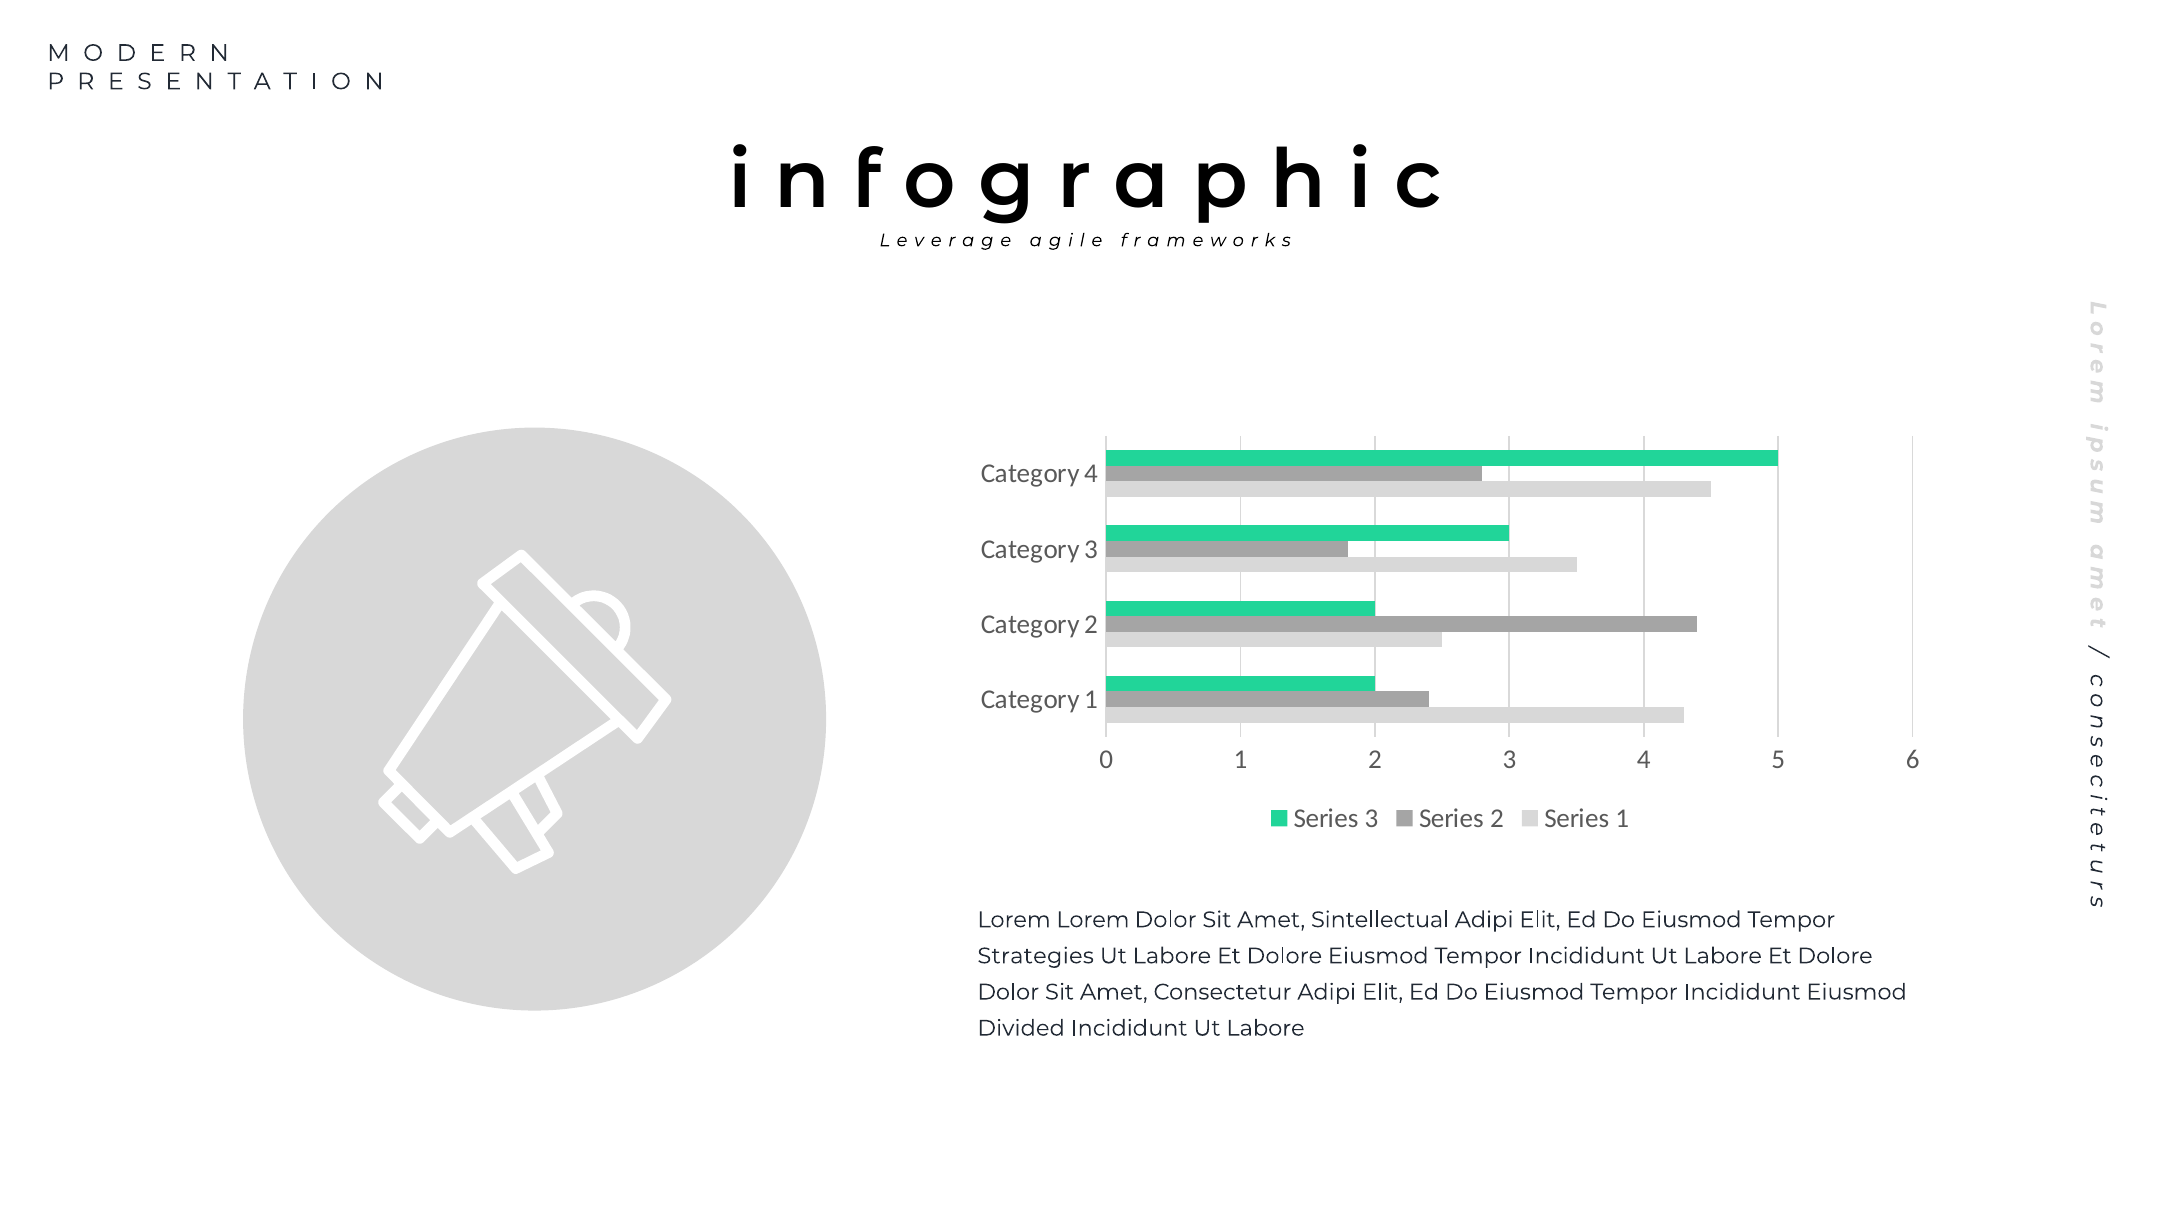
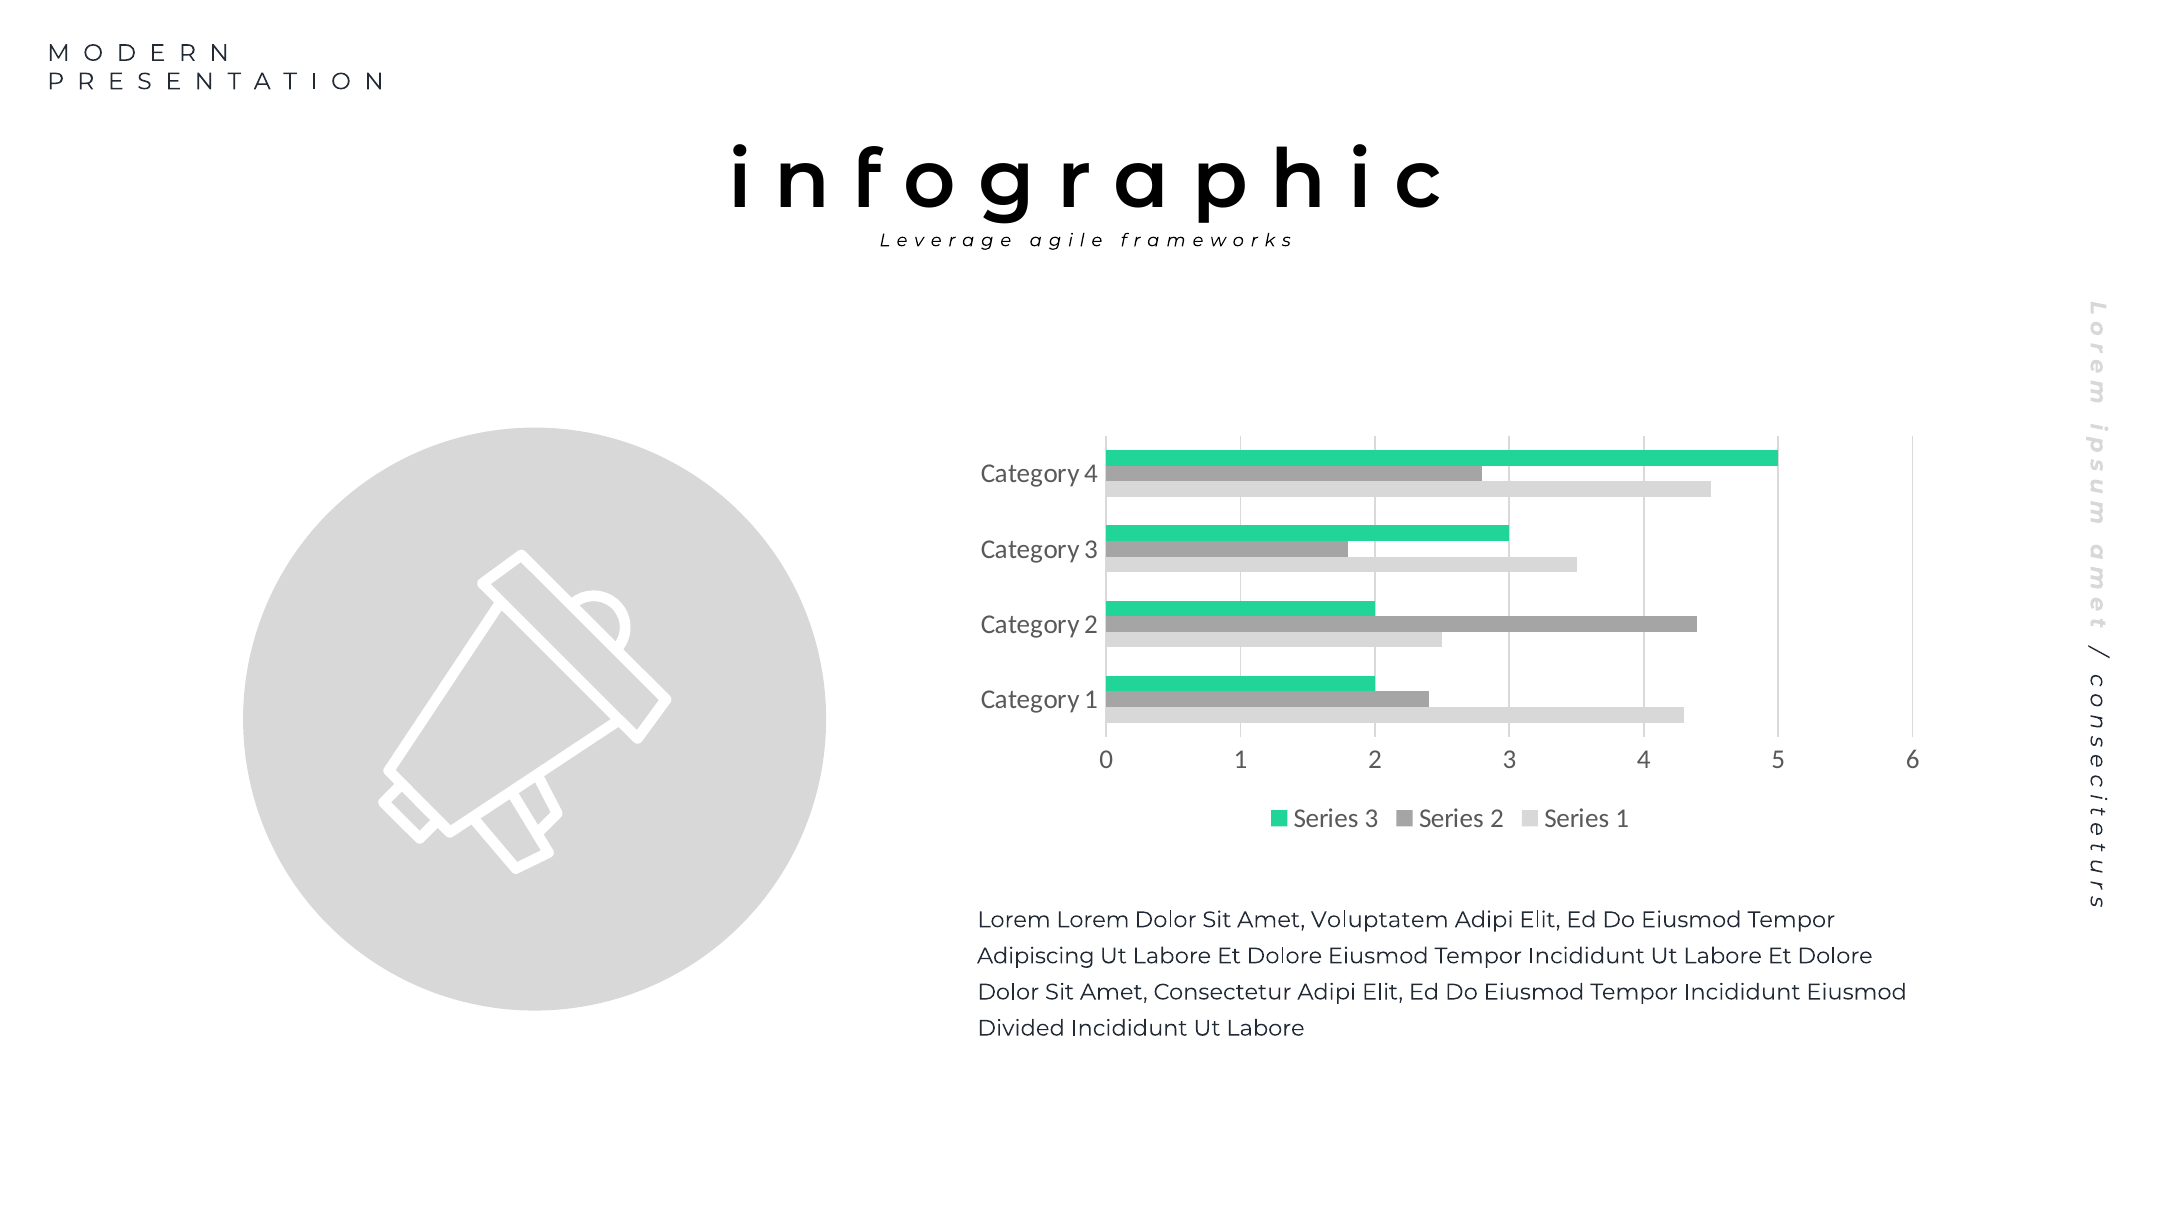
Sintellectual: Sintellectual -> Voluptatem
Strategies: Strategies -> Adipiscing
